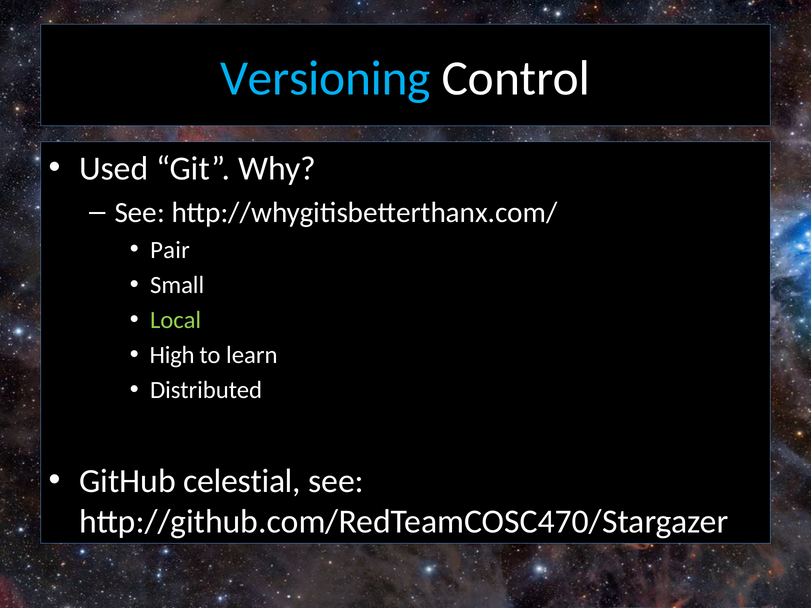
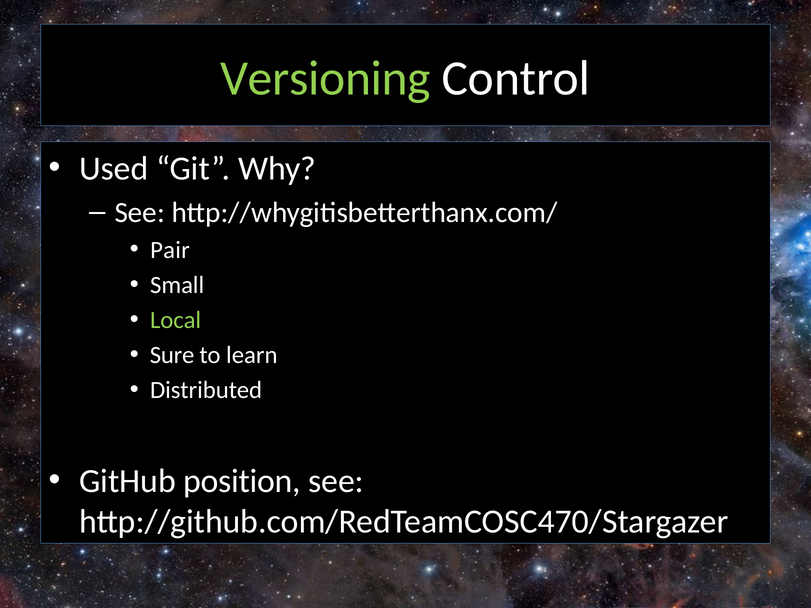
Versioning colour: light blue -> light green
High: High -> Sure
celestial: celestial -> position
